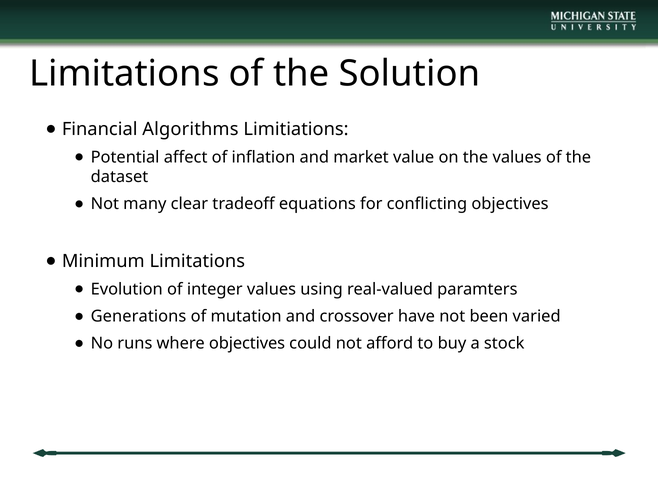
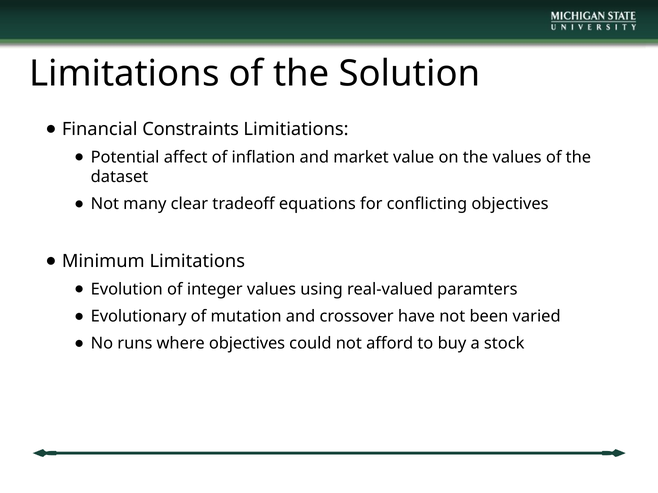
Algorithms: Algorithms -> Constraints
Generations: Generations -> Evolutionary
